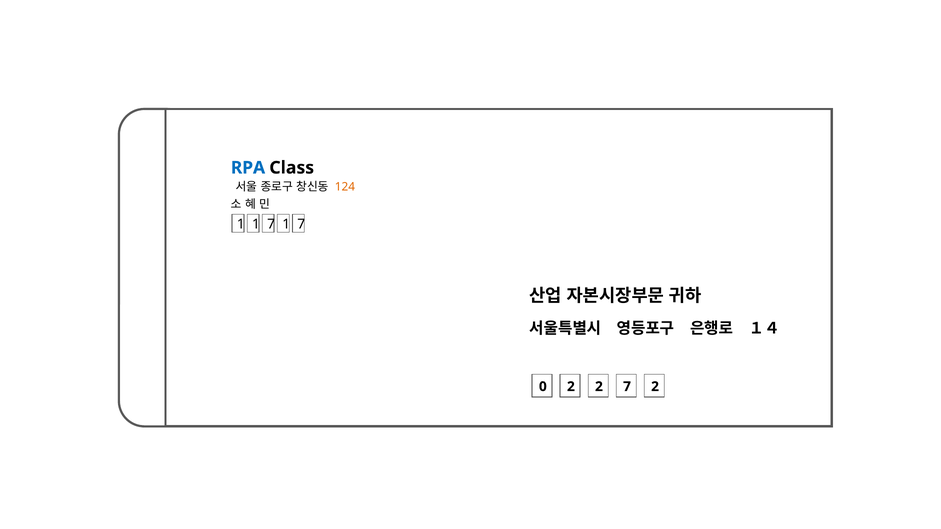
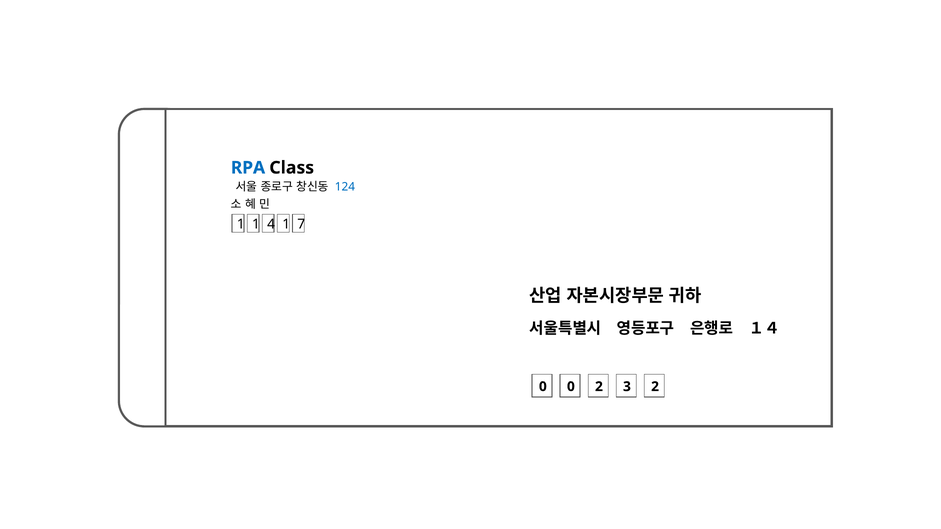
124 colour: orange -> blue
1 1 7: 7 -> 4
0 2: 2 -> 0
2 7: 7 -> 3
